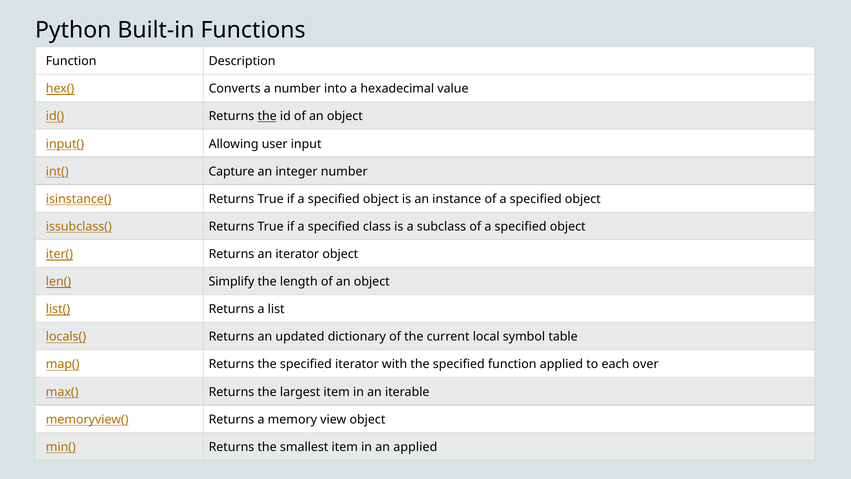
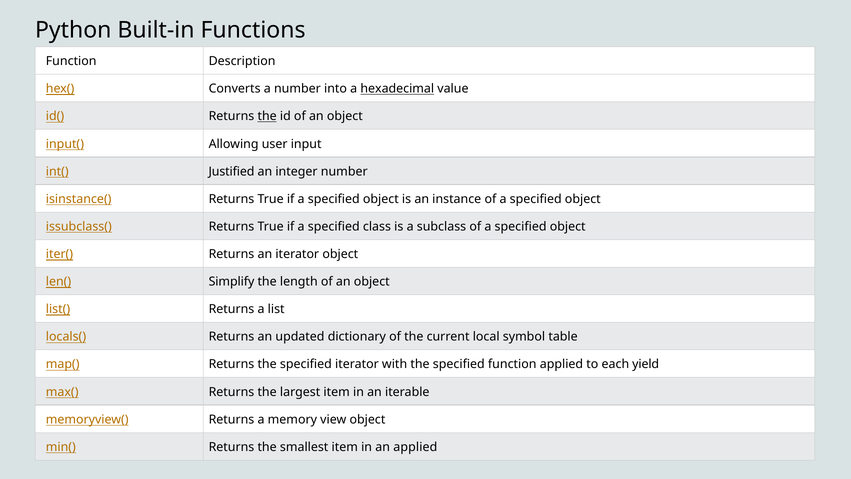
hexadecimal underline: none -> present
Capture: Capture -> Justified
over: over -> yield
